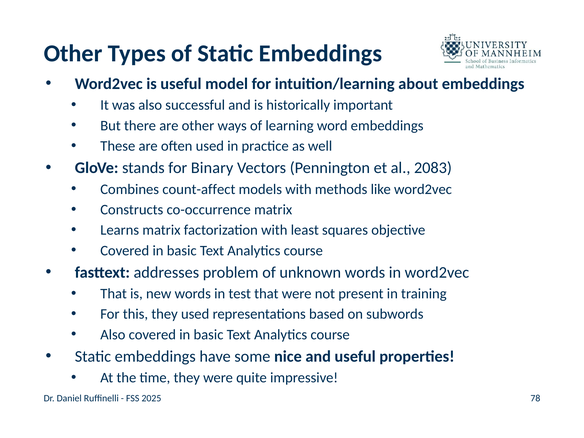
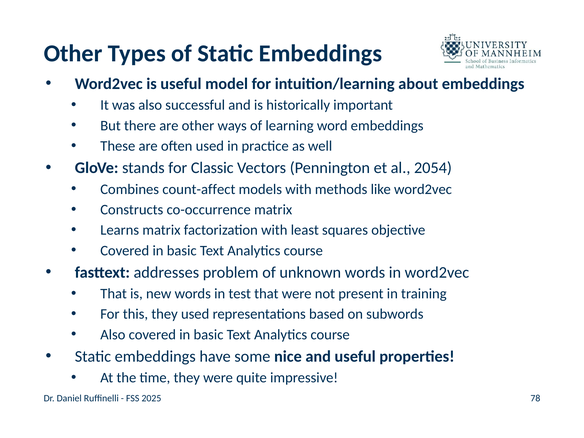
Binary: Binary -> Classic
2083: 2083 -> 2054
